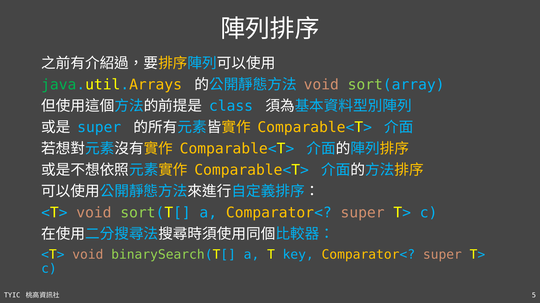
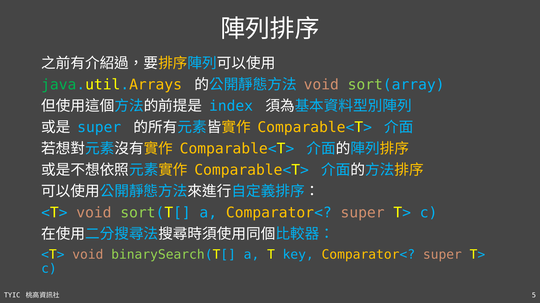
class: class -> index
